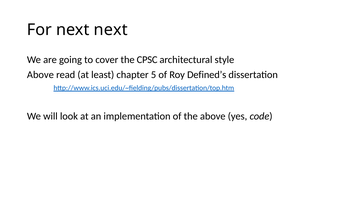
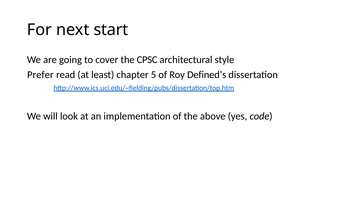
next next: next -> start
Above at (40, 75): Above -> Prefer
